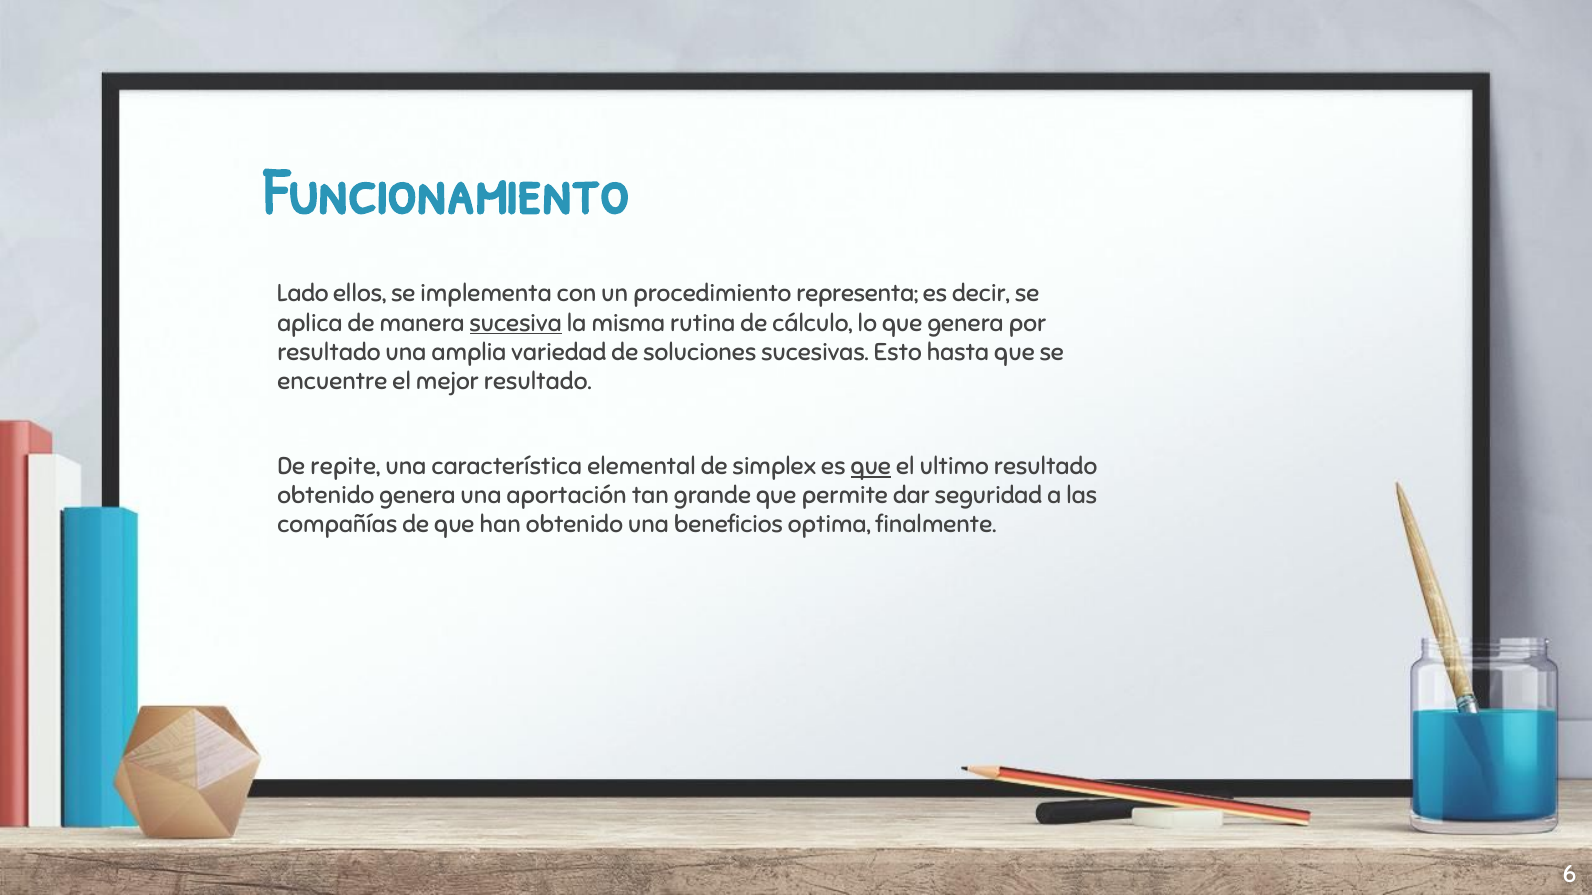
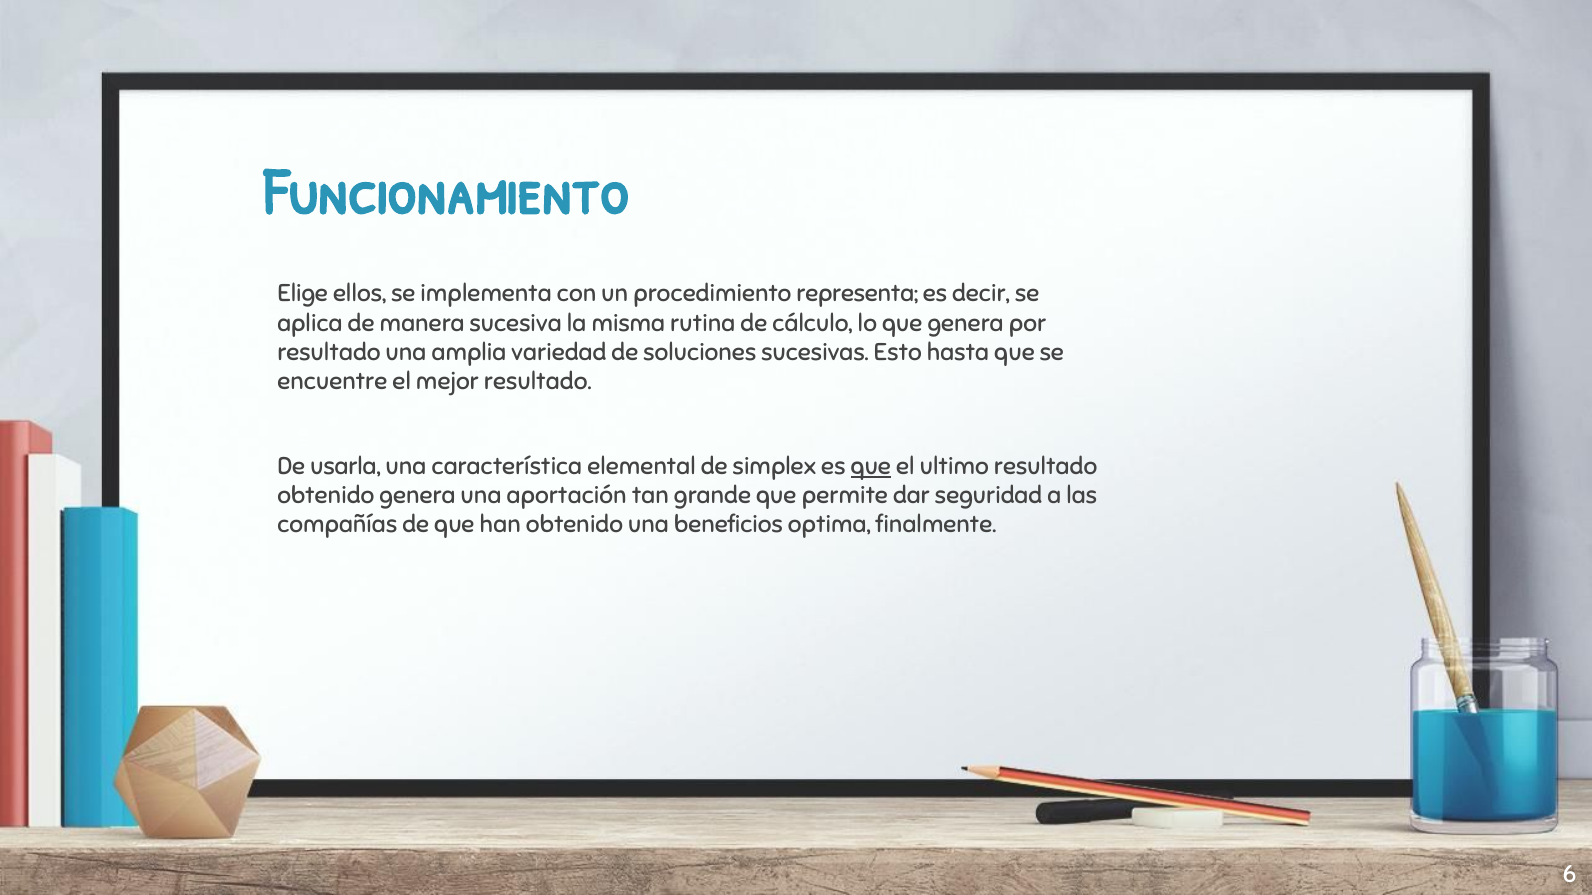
Lado: Lado -> Elige
sucesiva underline: present -> none
repite: repite -> usarla
